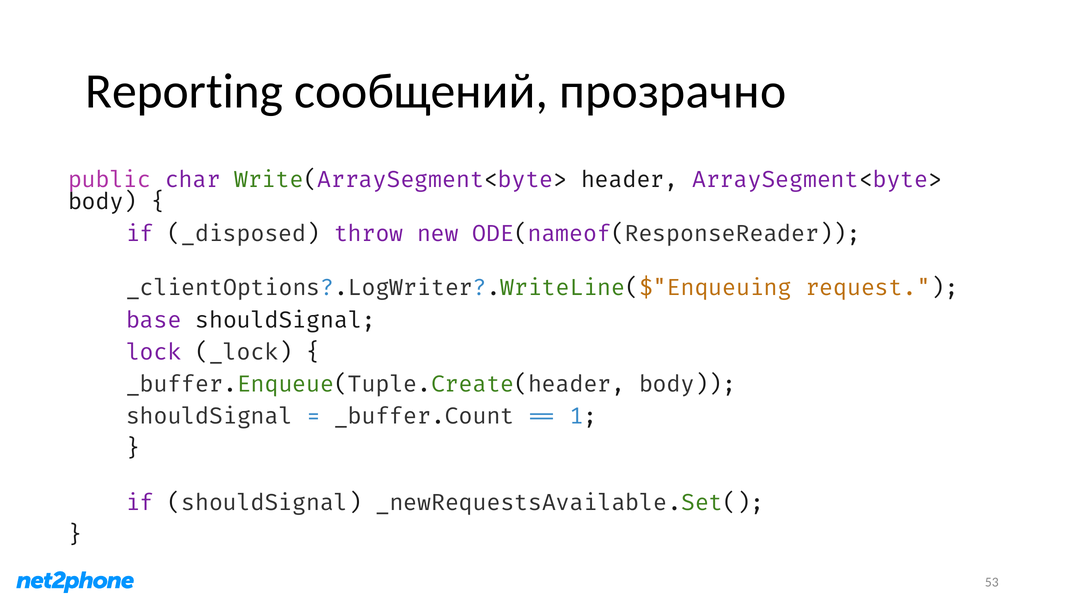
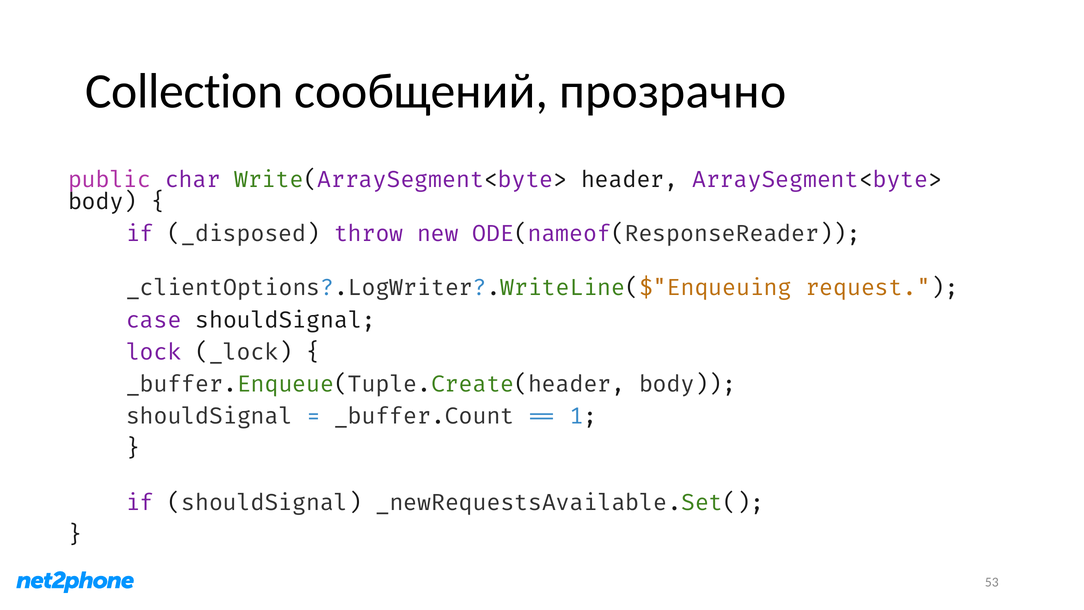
Reporting: Reporting -> Collection
base: base -> case
